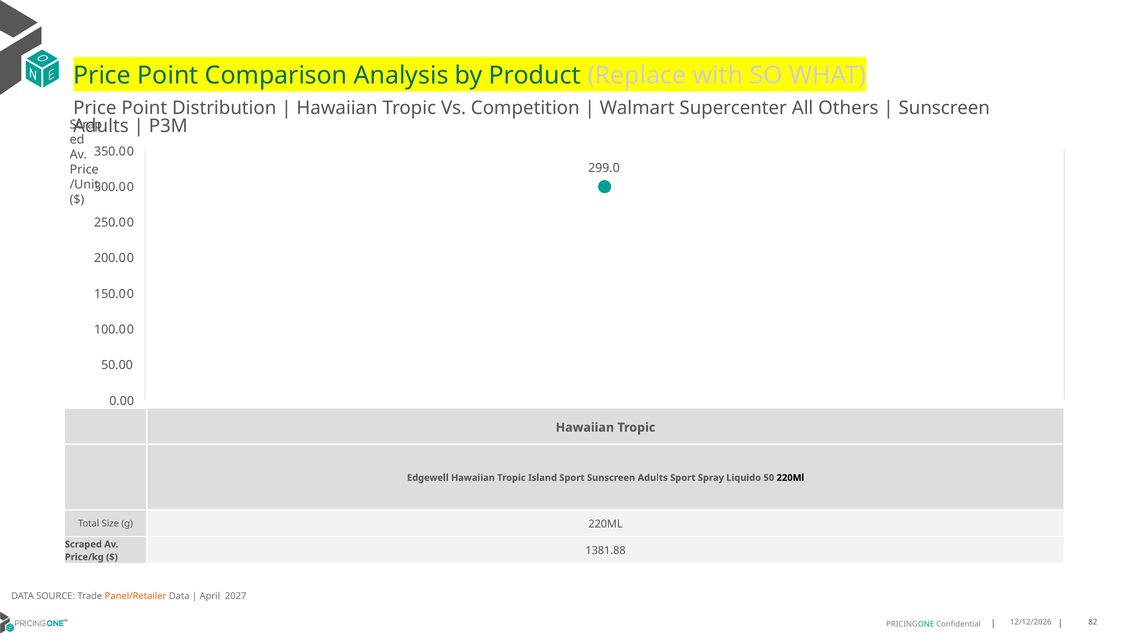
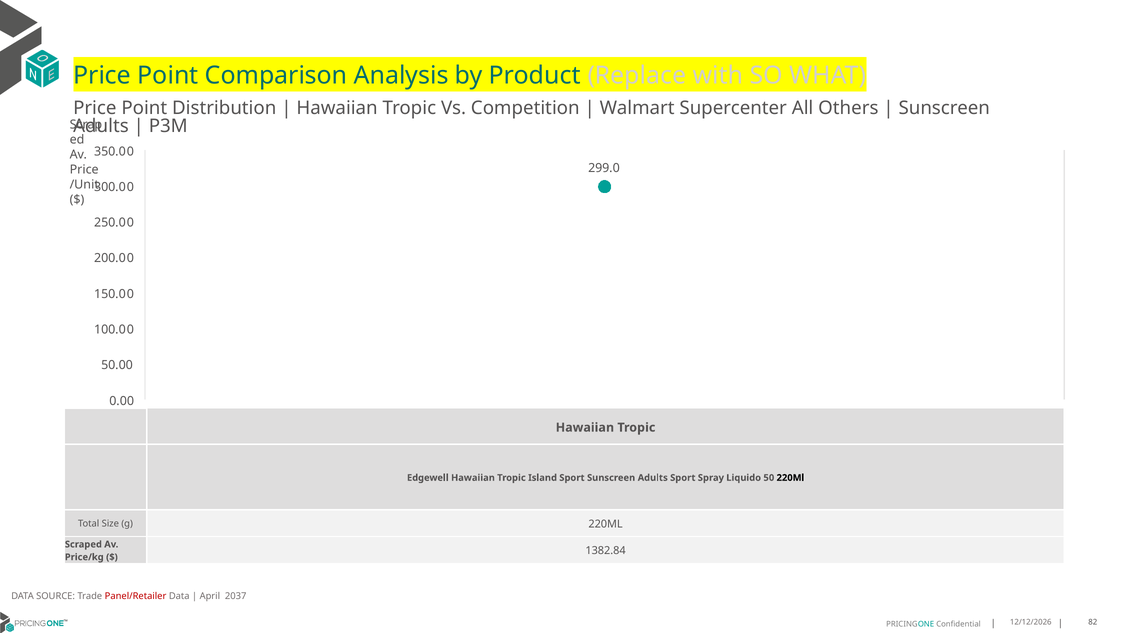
1381.88: 1381.88 -> 1382.84
Panel/Retailer colour: orange -> red
2027: 2027 -> 2037
